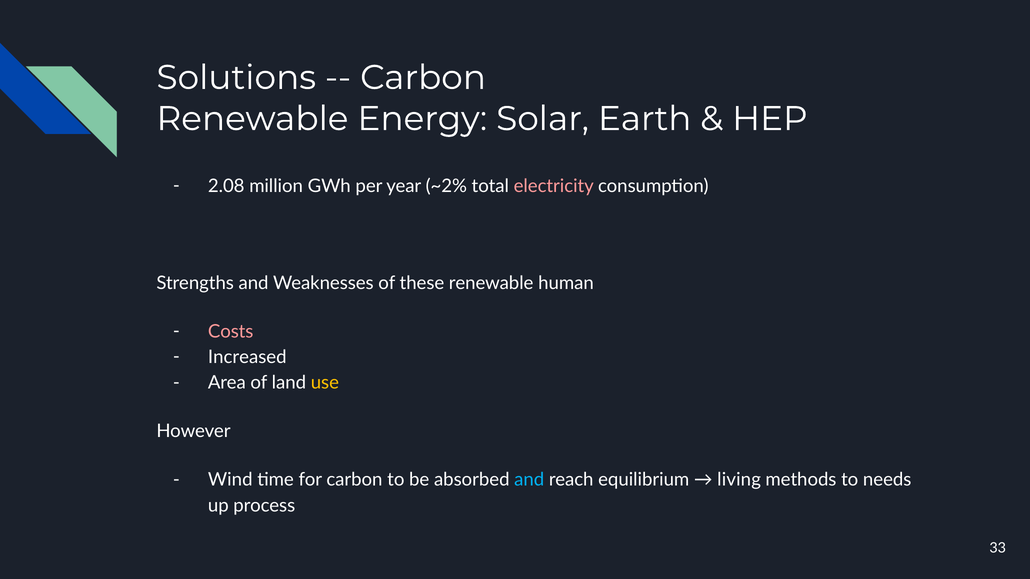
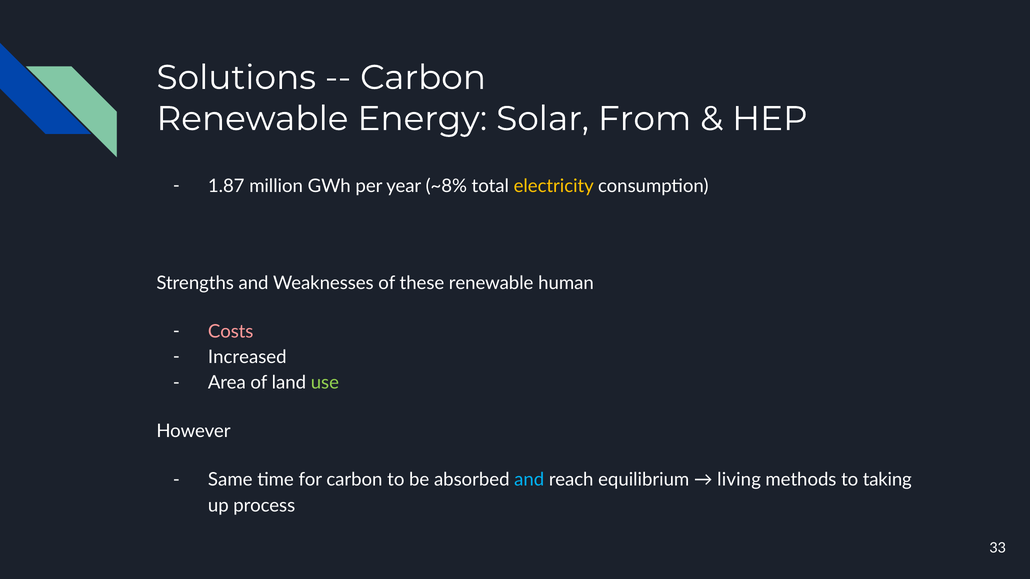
Earth: Earth -> From
2.08: 2.08 -> 1.87
~2%: ~2% -> ~8%
electricity colour: pink -> yellow
use colour: yellow -> light green
Wind: Wind -> Same
needs: needs -> taking
